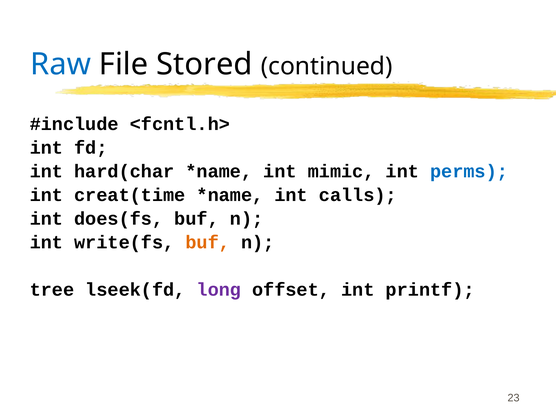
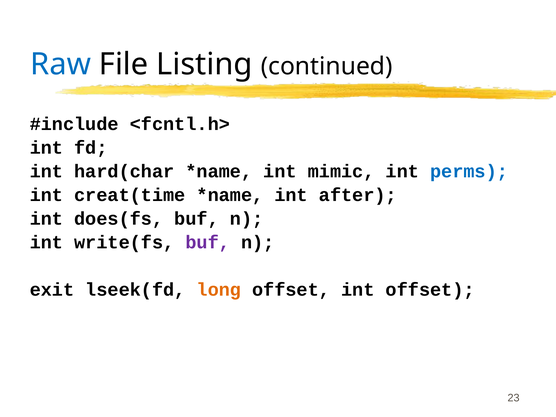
Stored: Stored -> Listing
calls: calls -> after
buf at (208, 242) colour: orange -> purple
tree: tree -> exit
long colour: purple -> orange
int printf: printf -> offset
